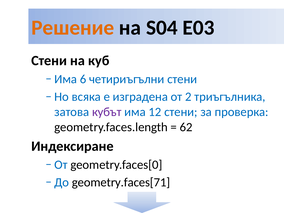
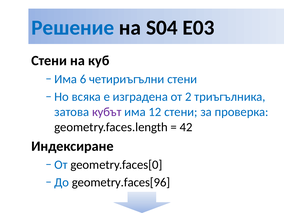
Решение colour: orange -> blue
62: 62 -> 42
geometry.faces[71: geometry.faces[71 -> geometry.faces[96
